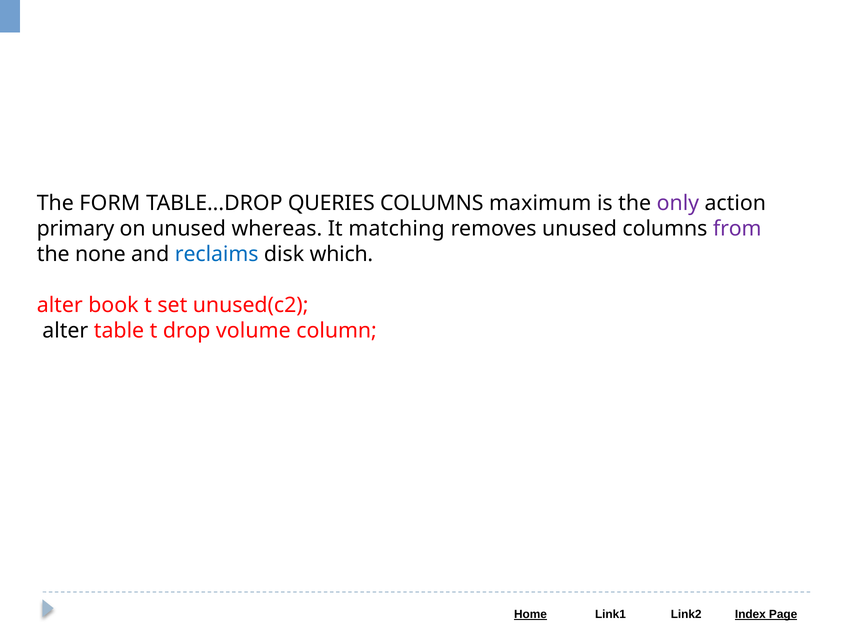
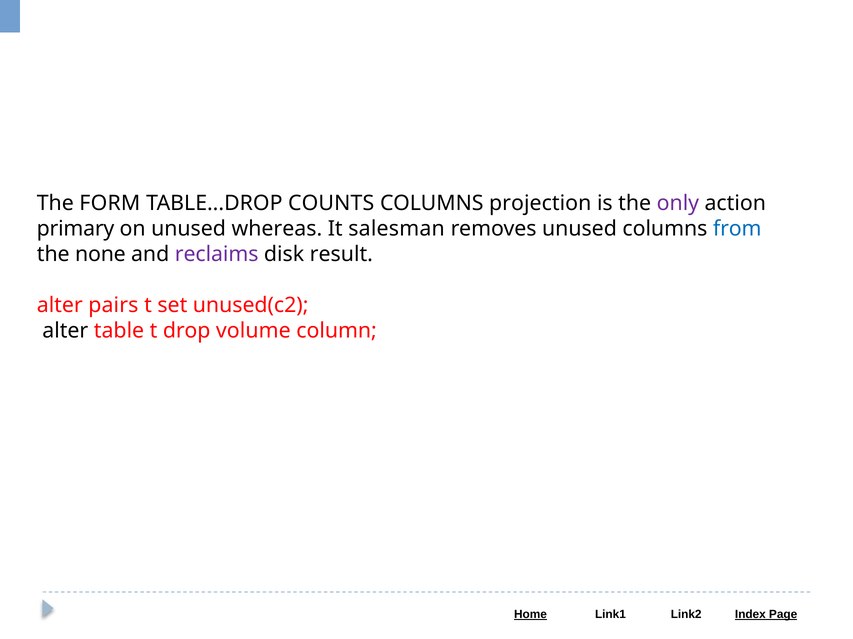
QUERIES: QUERIES -> COUNTS
maximum: maximum -> projection
matching: matching -> salesman
from colour: purple -> blue
reclaims colour: blue -> purple
which: which -> result
book: book -> pairs
